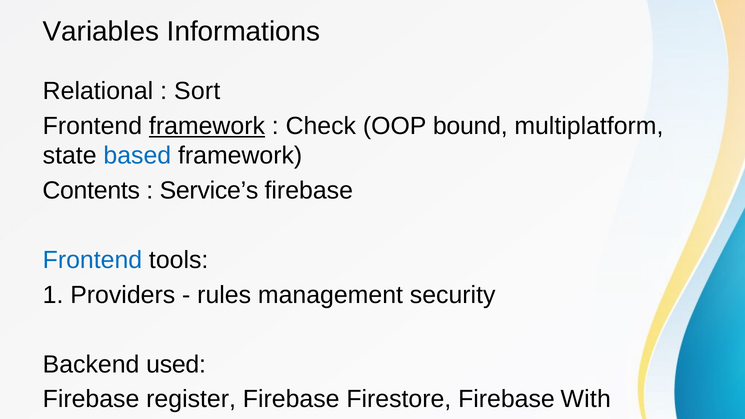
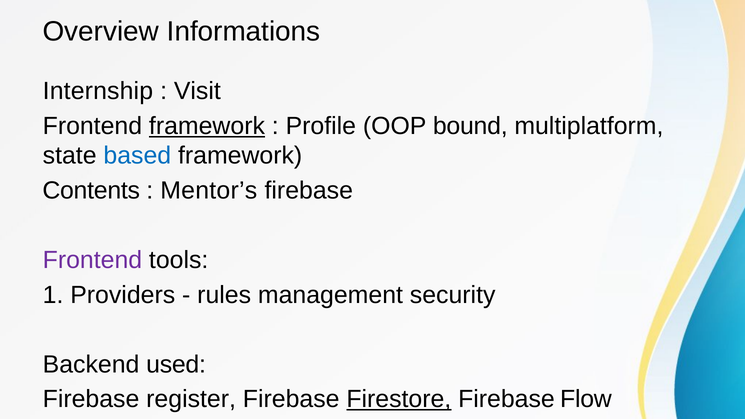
Variables: Variables -> Overview
Relational: Relational -> Internship
Sort: Sort -> Visit
Check: Check -> Profile
Service’s: Service’s -> Mentor’s
Frontend at (92, 260) colour: blue -> purple
Firestore underline: none -> present
With: With -> Flow
